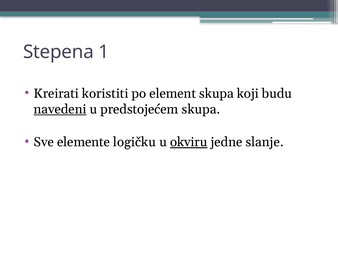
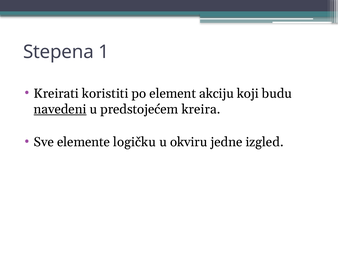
element skupa: skupa -> akciju
predstojećem skupa: skupa -> kreira
okviru underline: present -> none
slanje: slanje -> izgled
